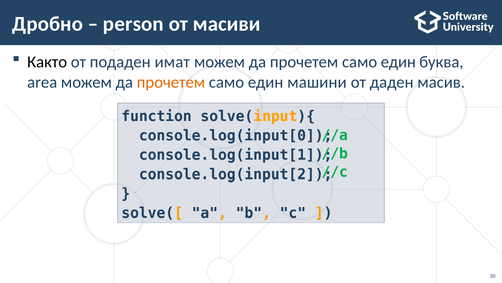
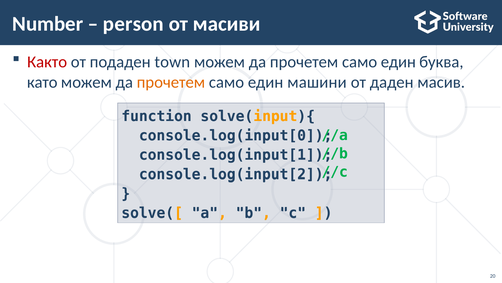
Дробно: Дробно -> Number
Както colour: black -> red
имат: имат -> town
area: area -> като
